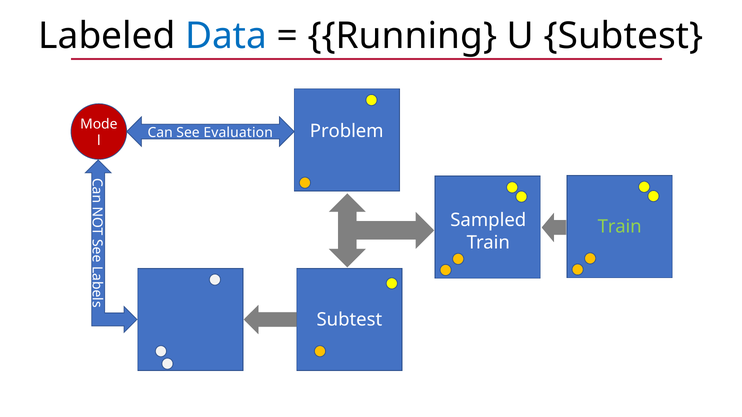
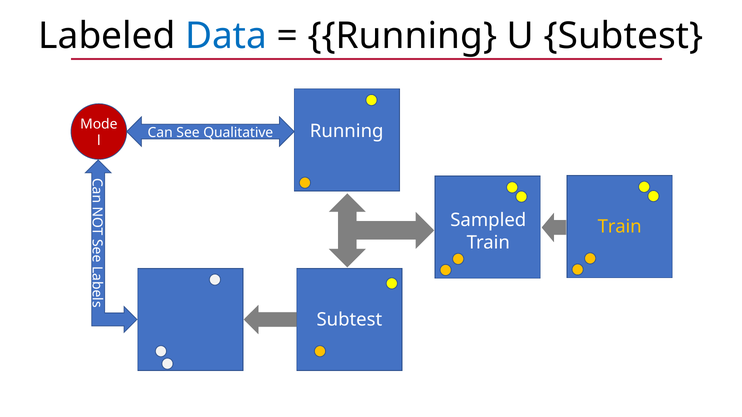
Problem at (347, 131): Problem -> Running
Evaluation: Evaluation -> Qualitative
Train at (620, 227) colour: light green -> yellow
